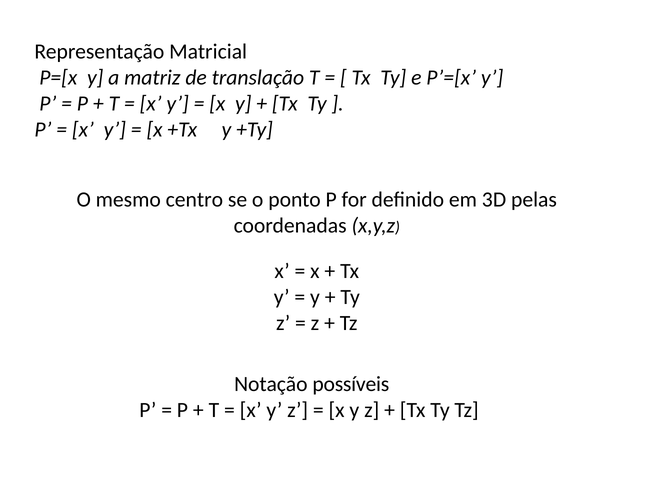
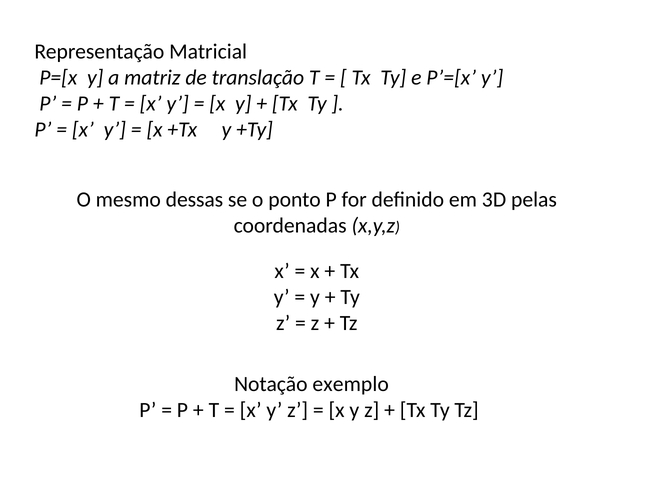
centro: centro -> dessas
possíveis: possíveis -> exemplo
